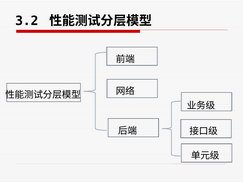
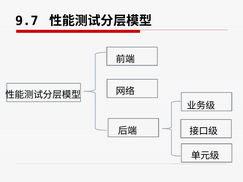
3.2: 3.2 -> 9.7
